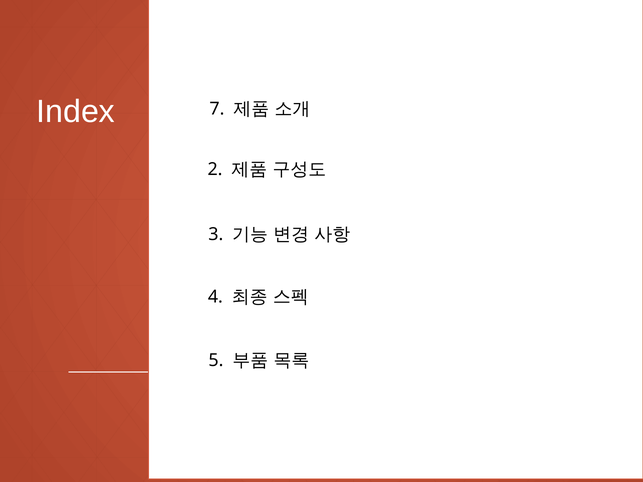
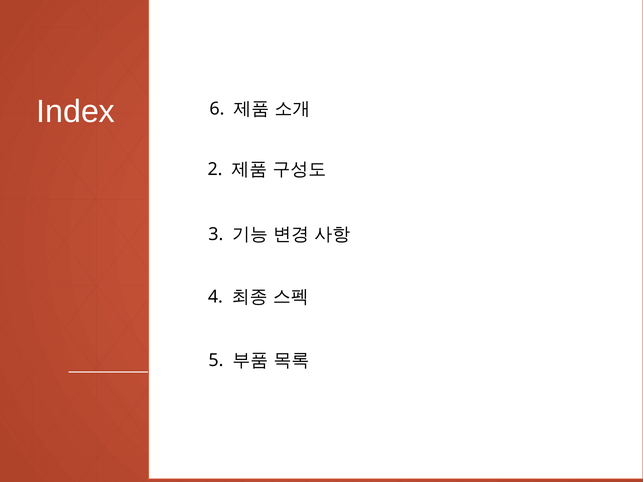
7: 7 -> 6
